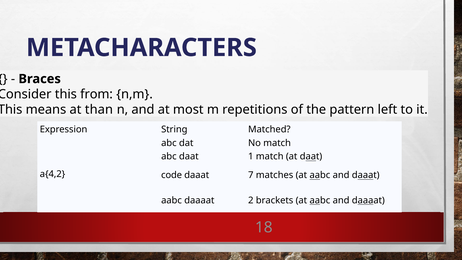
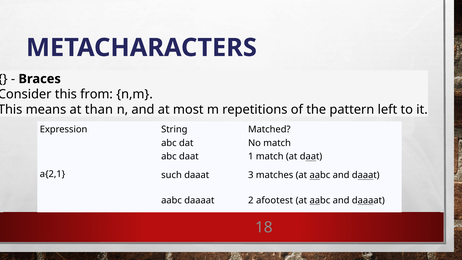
a{4,2: a{4,2 -> a{2,1
code: code -> such
7: 7 -> 3
brackets: brackets -> afootest
